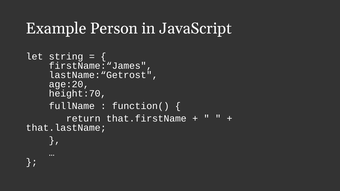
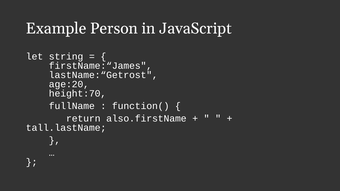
that.firstName: that.firstName -> also.firstName
that.lastName: that.lastName -> tall.lastName
